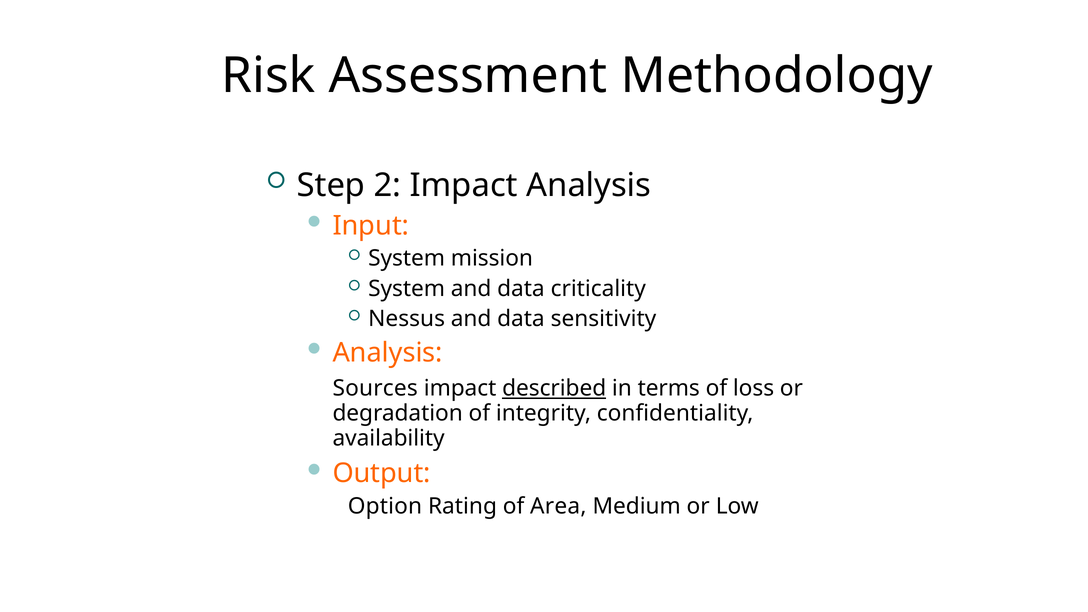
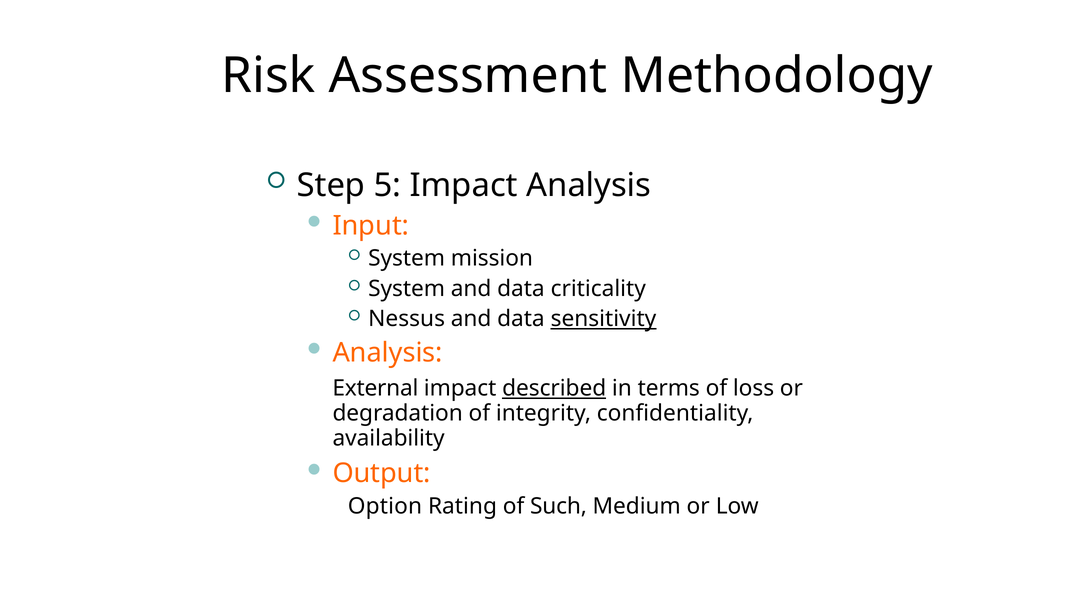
2: 2 -> 5
sensitivity underline: none -> present
Sources: Sources -> External
Area: Area -> Such
